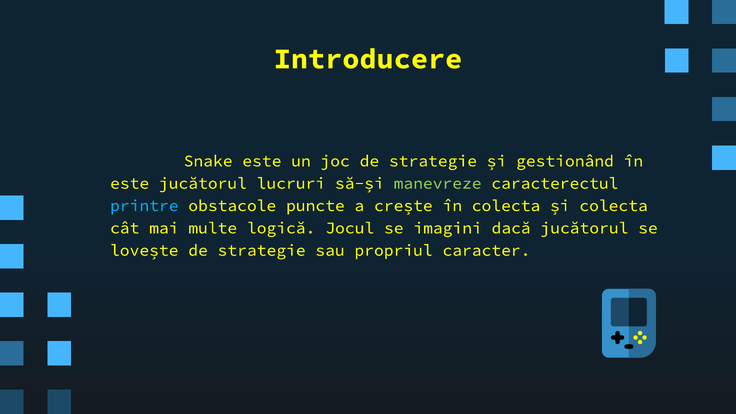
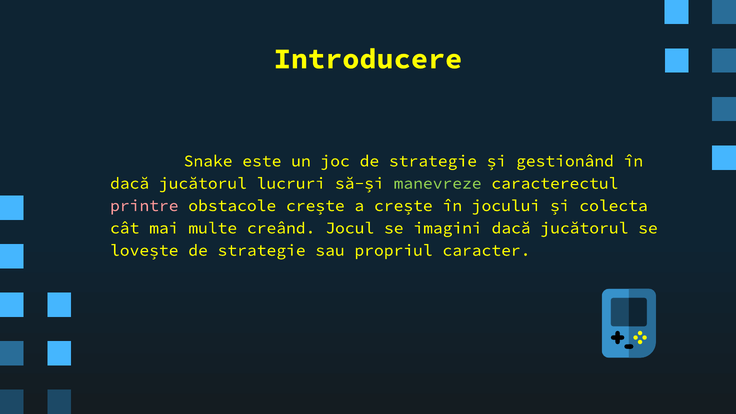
este at (130, 183): este -> dacă
printre colour: light blue -> pink
obstacole puncte: puncte -> crește
în colecta: colecta -> jocului
logică: logică -> creând
